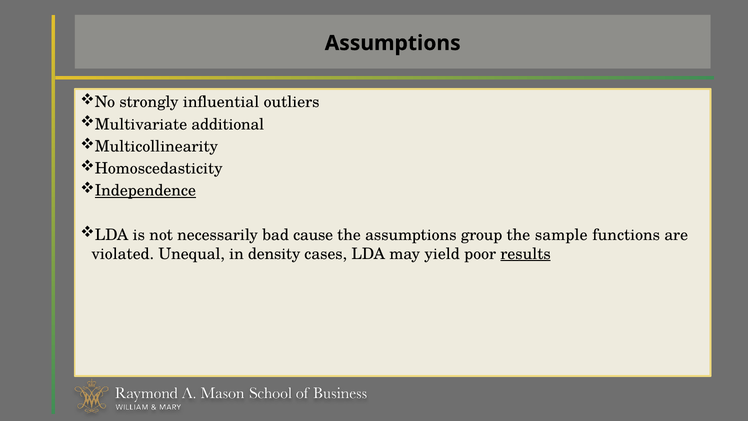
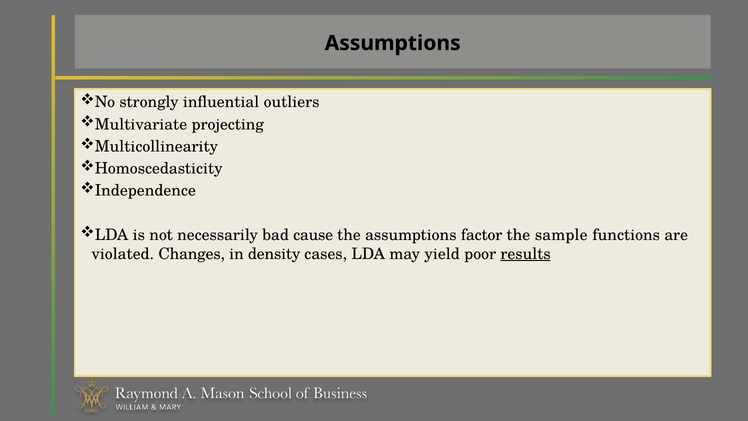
additional: additional -> projecting
Independence underline: present -> none
group: group -> factor
Unequal: Unequal -> Changes
